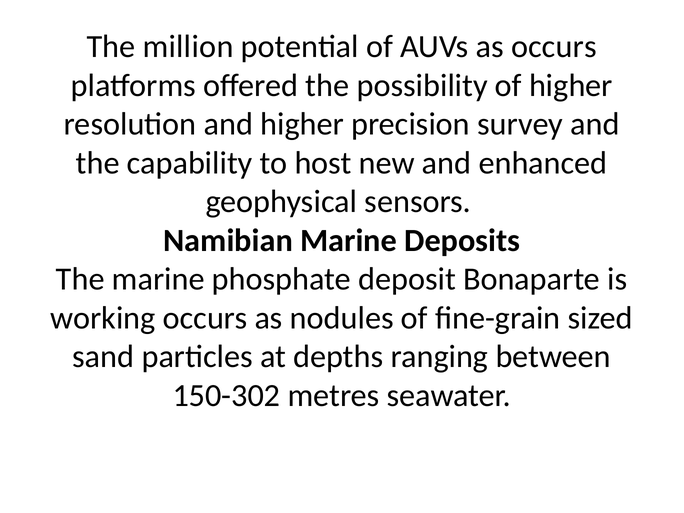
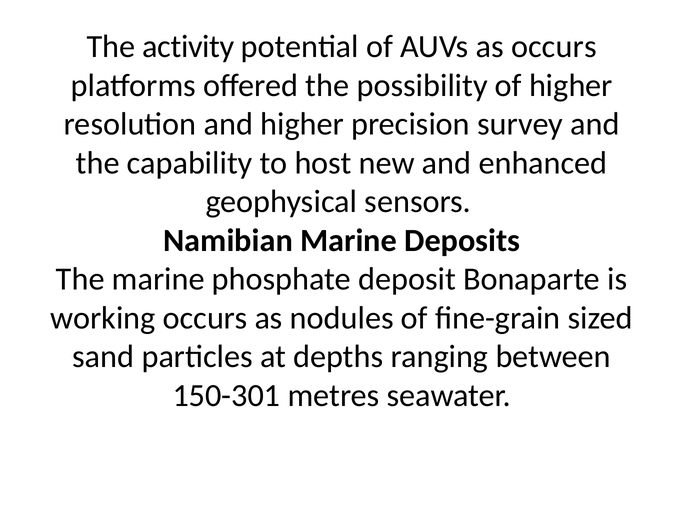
million: million -> activity
150-302: 150-302 -> 150-301
